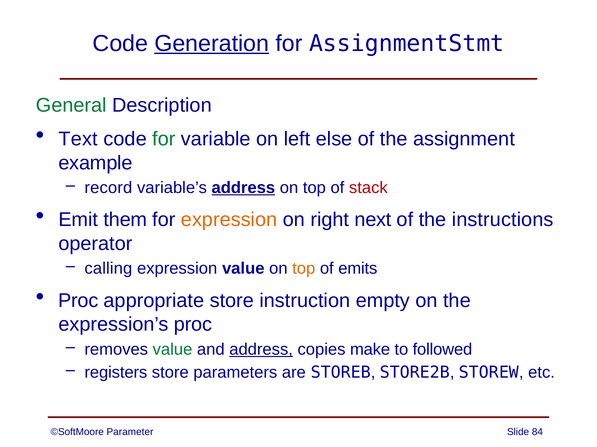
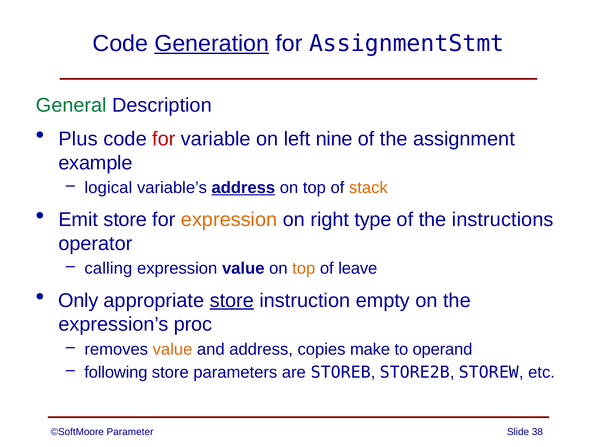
Text: Text -> Plus
for at (164, 139) colour: green -> red
else: else -> nine
record: record -> logical
stack colour: red -> orange
Emit them: them -> store
next: next -> type
emits: emits -> leave
Proc at (78, 301): Proc -> Only
store at (232, 301) underline: none -> present
value at (173, 350) colour: green -> orange
address at (261, 350) underline: present -> none
followed: followed -> operand
registers: registers -> following
84: 84 -> 38
